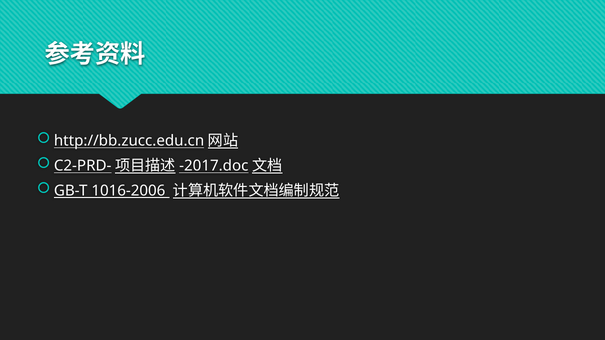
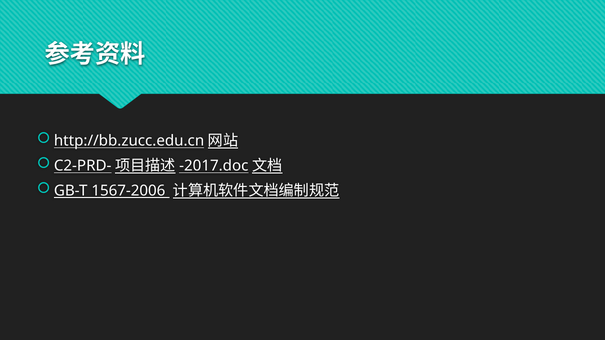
1016-2006: 1016-2006 -> 1567-2006
